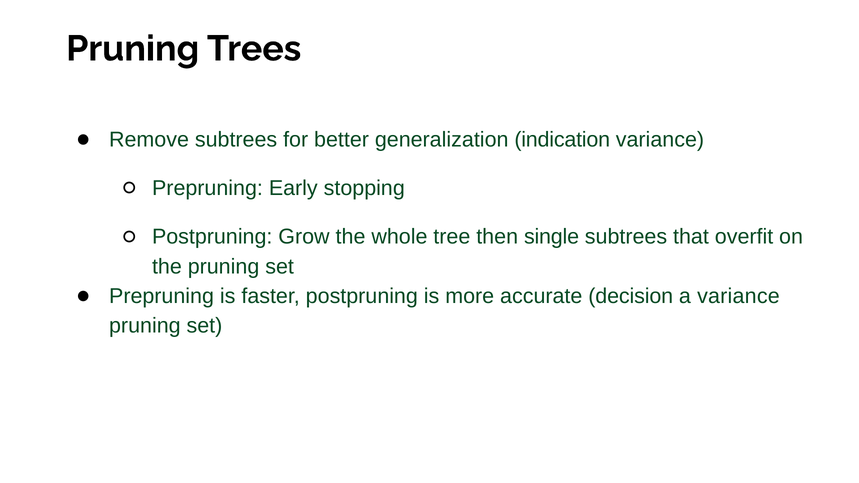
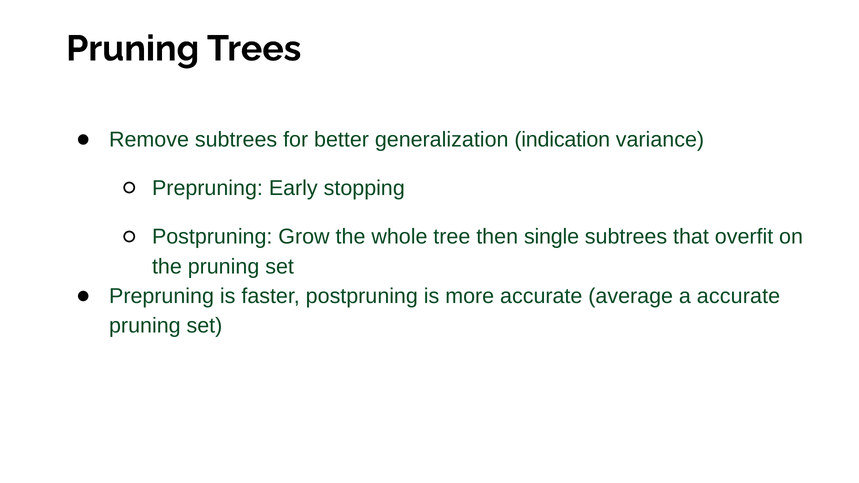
decision: decision -> average
a variance: variance -> accurate
